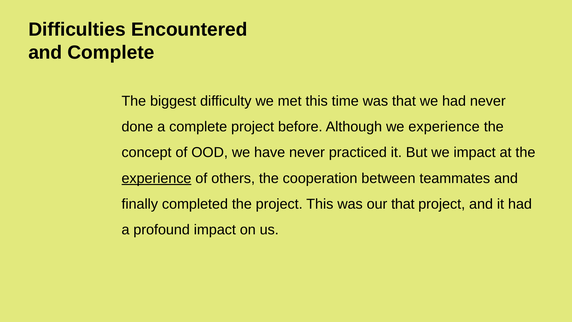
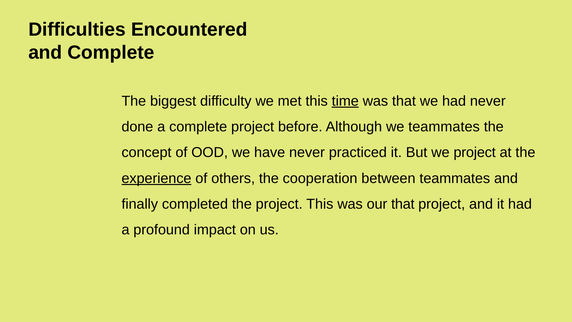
time underline: none -> present
we experience: experience -> teammates
we impact: impact -> project
